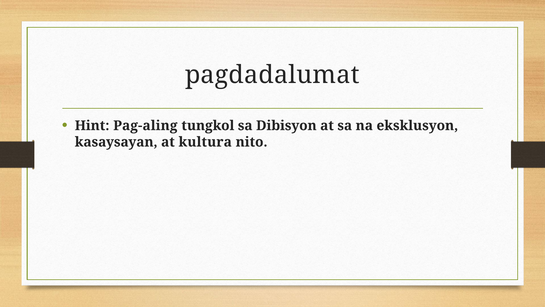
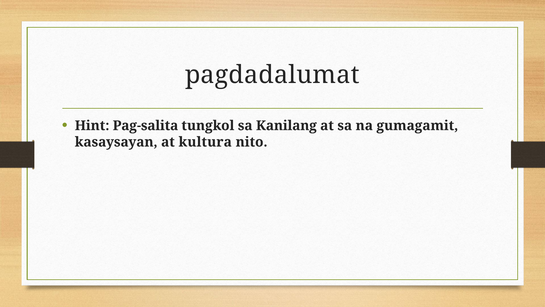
Pag-aling: Pag-aling -> Pag-salita
Dibisyon: Dibisyon -> Kanilang
eksklusyon: eksklusyon -> gumagamit
